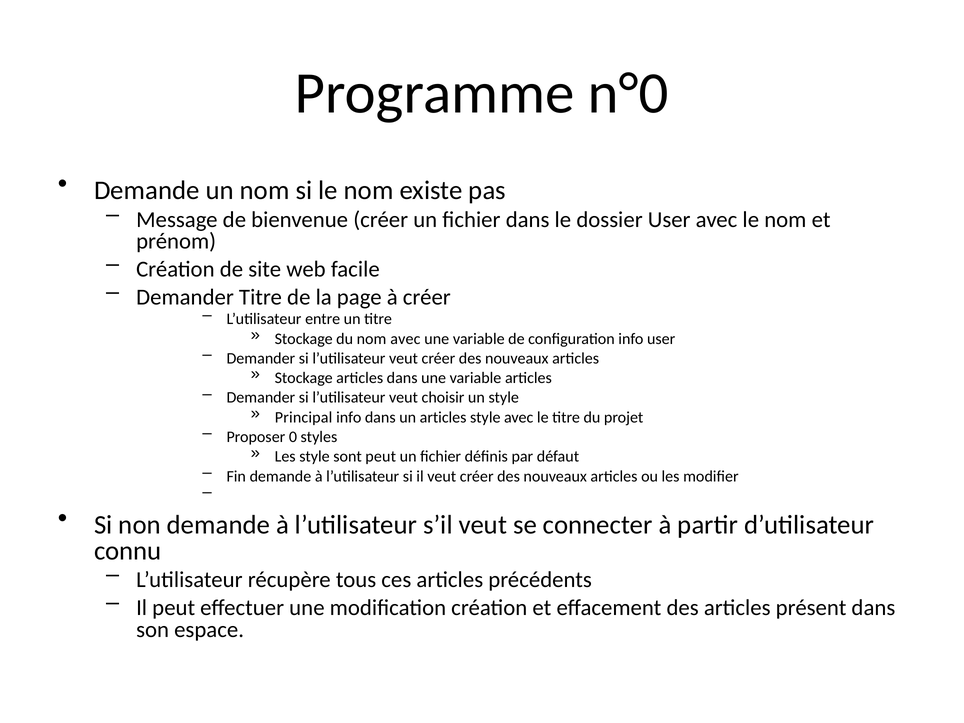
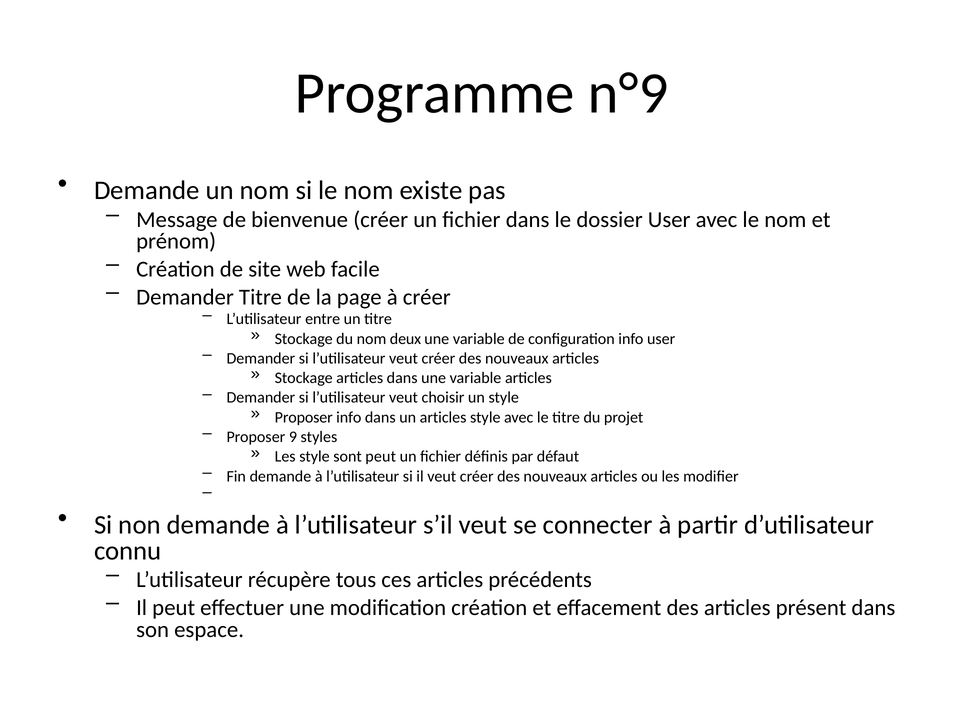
n°0: n°0 -> n°9
nom avec: avec -> deux
Principal at (304, 417): Principal -> Proposer
0: 0 -> 9
